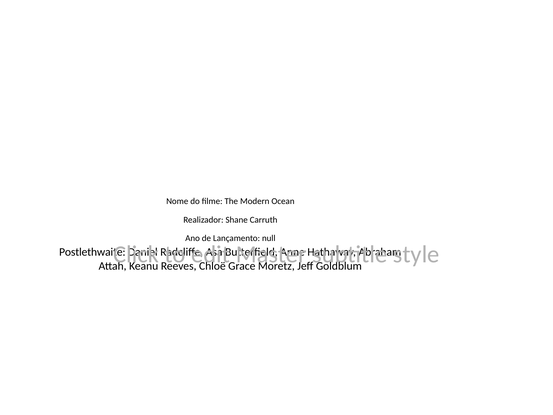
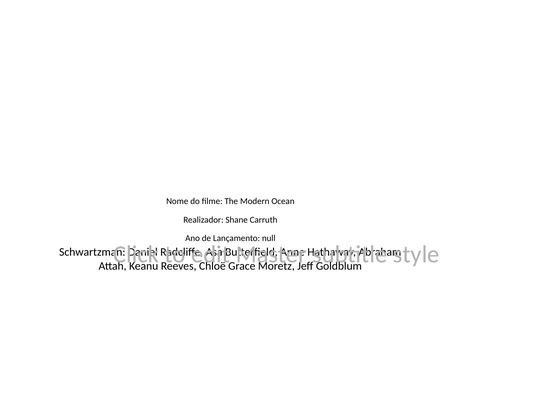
Postlethwaite: Postlethwaite -> Schwartzman
